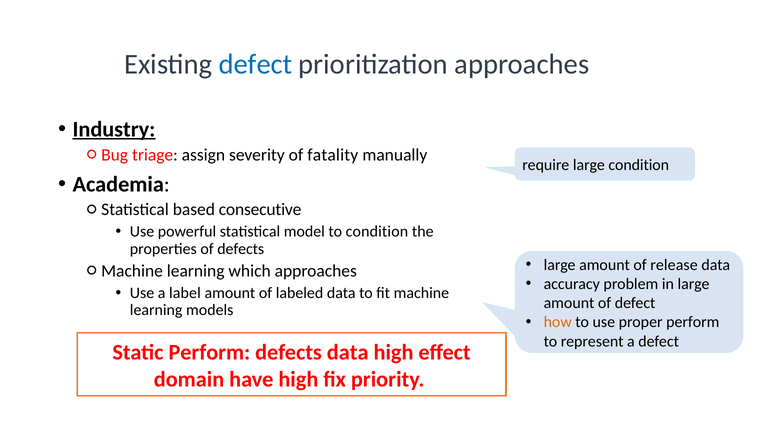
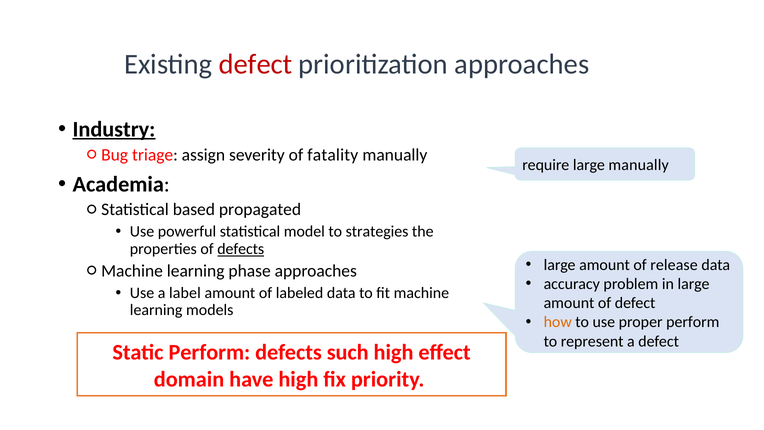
defect at (256, 64) colour: blue -> red
large condition: condition -> manually
consecutive: consecutive -> propagated
to condition: condition -> strategies
defects at (241, 249) underline: none -> present
which: which -> phase
defects data: data -> such
